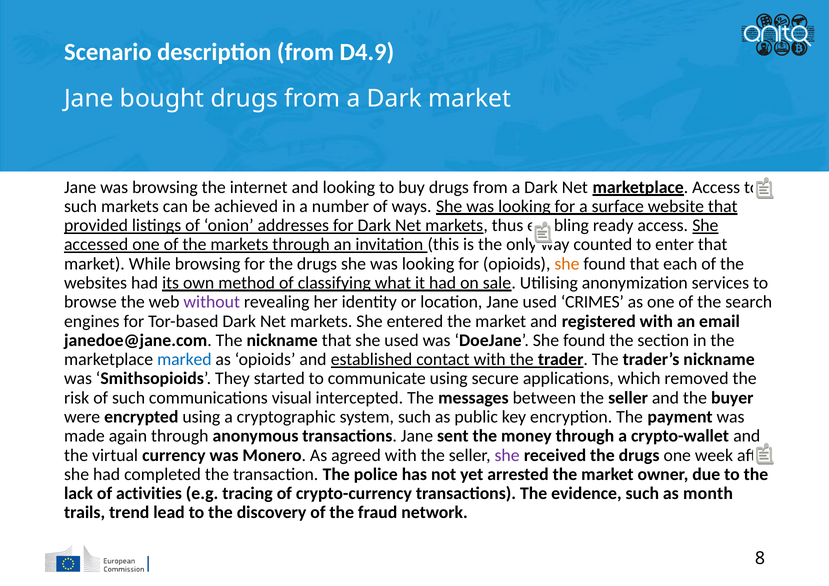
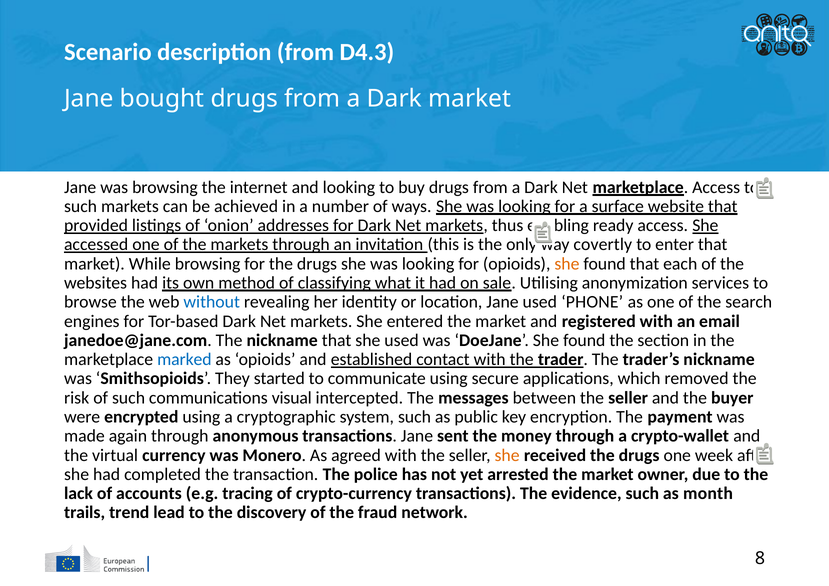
D4.9: D4.9 -> D4.3
counted: counted -> covertly
without colour: purple -> blue
CRIMES: CRIMES -> PHONE
she at (507, 455) colour: purple -> orange
activities: activities -> accounts
